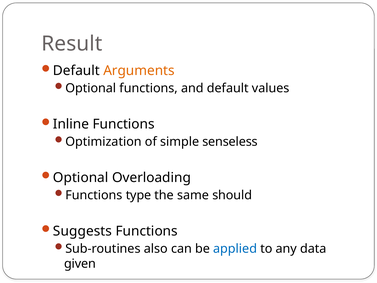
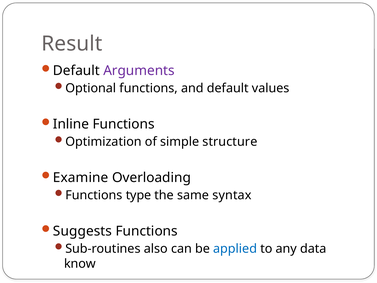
Arguments colour: orange -> purple
senseless: senseless -> structure
Optional at (81, 178): Optional -> Examine
should: should -> syntax
given: given -> know
